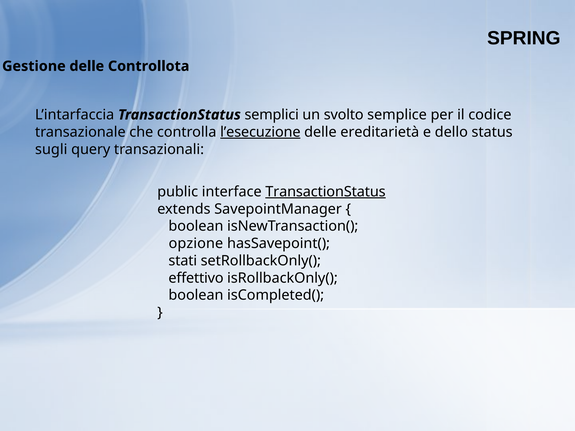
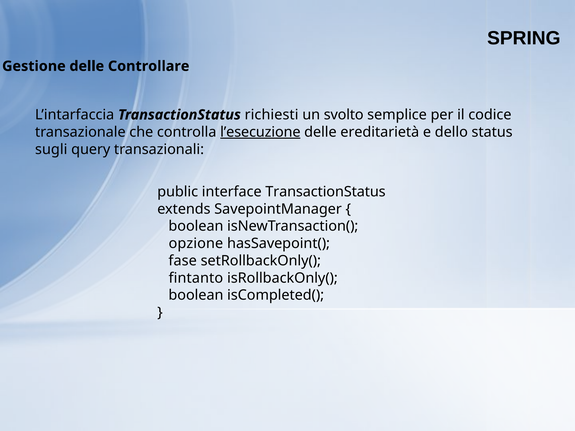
Controllota: Controllota -> Controllare
semplici: semplici -> richiesti
TransactionStatus at (326, 192) underline: present -> none
stati: stati -> fase
effettivo: effettivo -> fintanto
